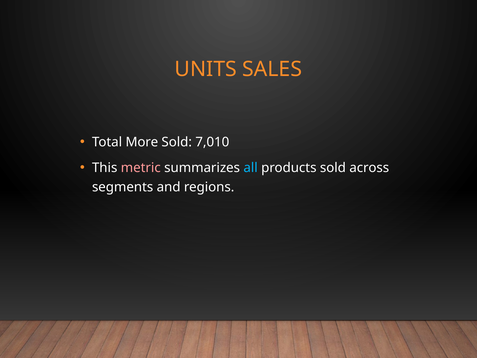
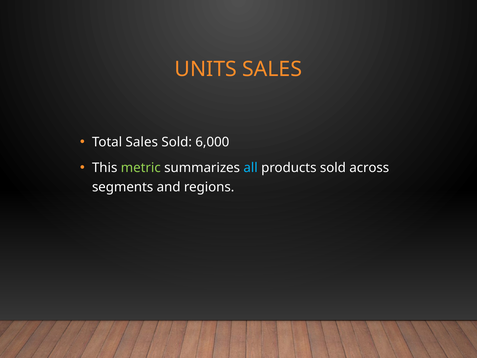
Total More: More -> Sales
7,010: 7,010 -> 6,000
metric colour: pink -> light green
